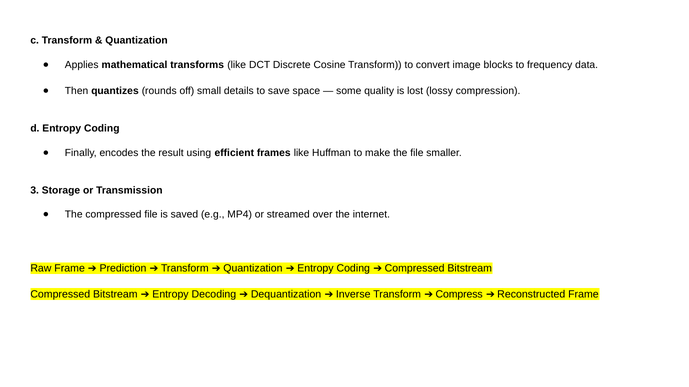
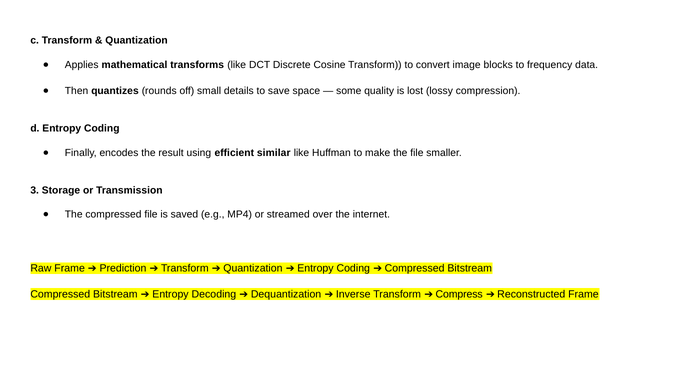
frames: frames -> similar
